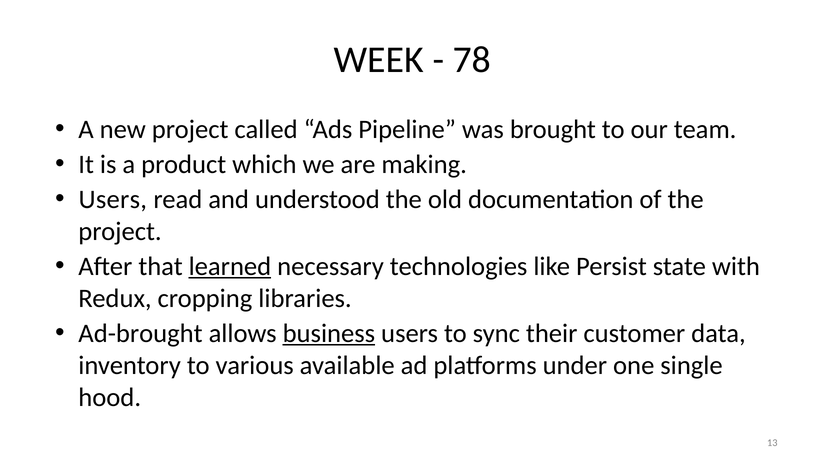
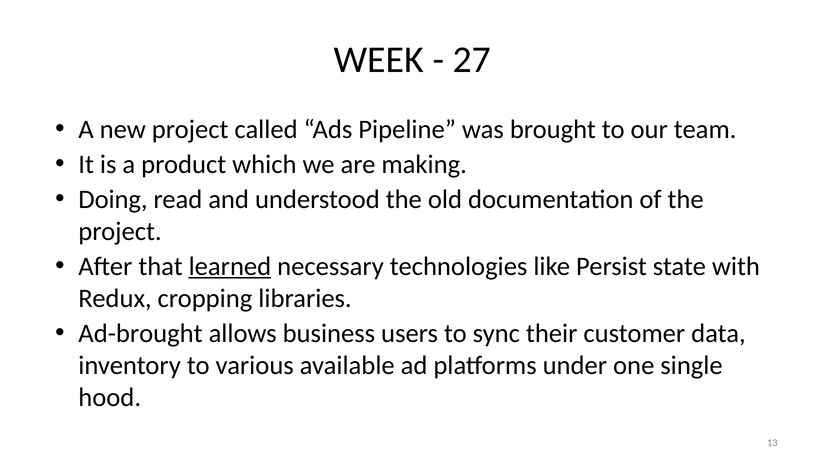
78: 78 -> 27
Users at (113, 199): Users -> Doing
business underline: present -> none
